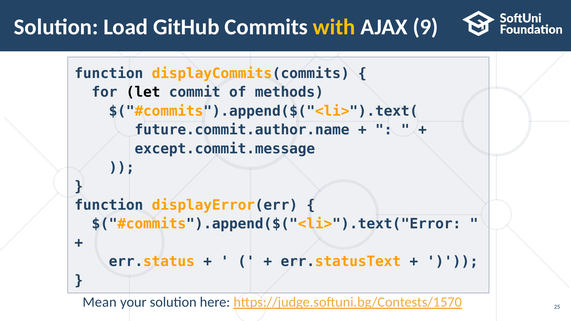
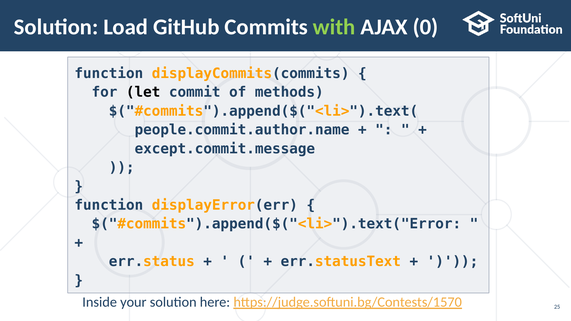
with colour: yellow -> light green
9: 9 -> 0
future.commit.author.name: future.commit.author.name -> people.commit.author.name
Mean: Mean -> Inside
